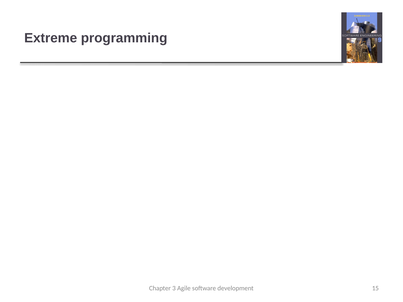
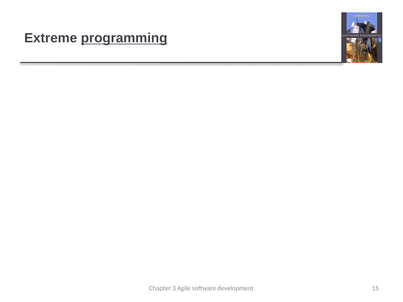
programming at (124, 38) underline: none -> present
